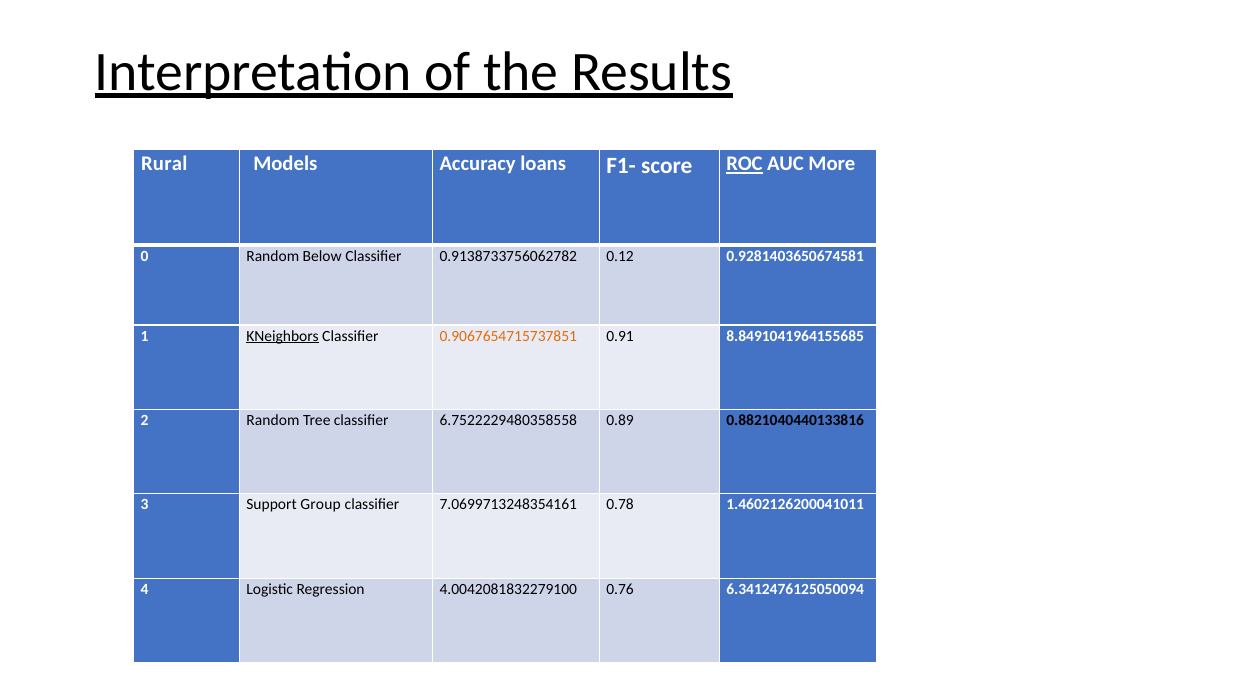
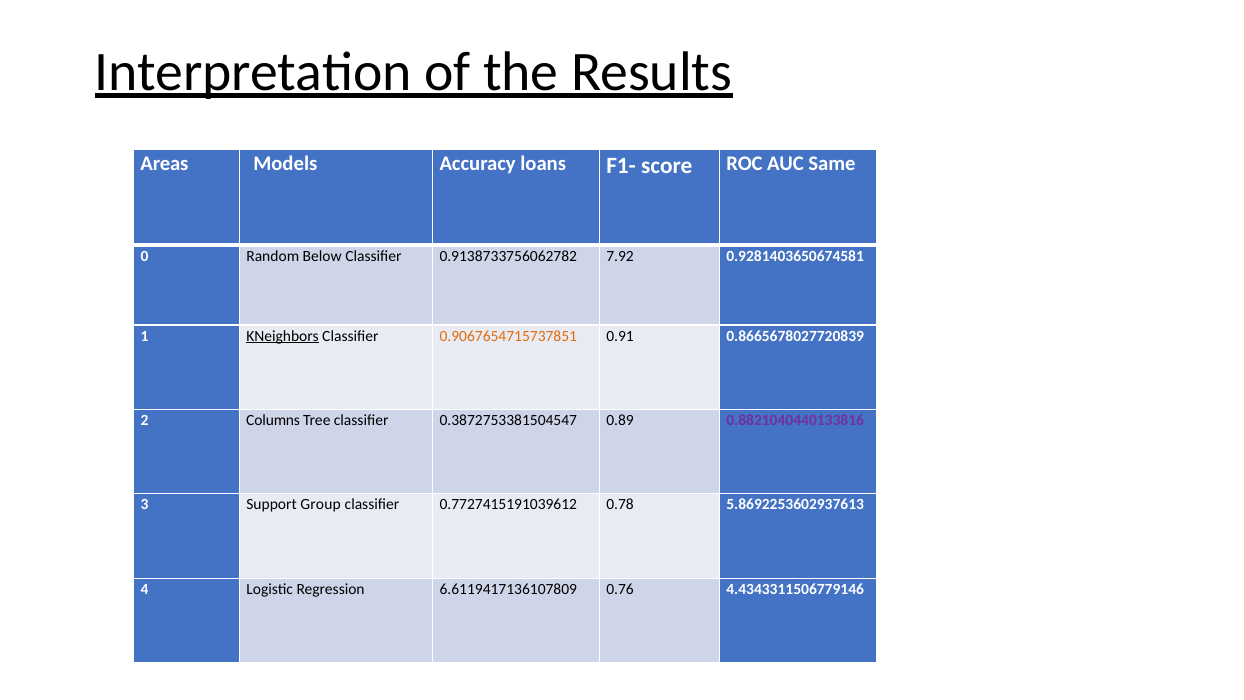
Rural: Rural -> Areas
ROC underline: present -> none
More: More -> Same
0.12: 0.12 -> 7.92
8.8491041964155685: 8.8491041964155685 -> 0.8665678027720839
2 Random: Random -> Columns
6.7522229480358558: 6.7522229480358558 -> 0.3872753381504547
0.8821040440133816 colour: black -> purple
7.0699713248354161: 7.0699713248354161 -> 0.7727415191039612
1.4602126200041011: 1.4602126200041011 -> 5.8692253602937613
4.0042081832279100: 4.0042081832279100 -> 6.6119417136107809
6.3412476125050094: 6.3412476125050094 -> 4.4343311506779146
